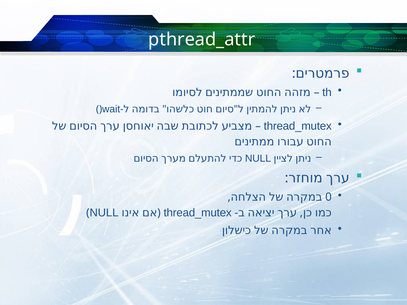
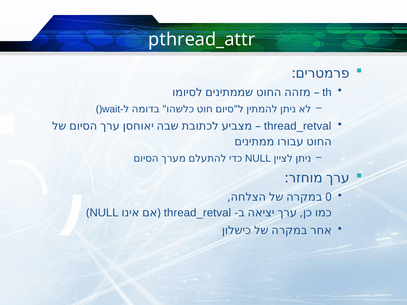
thread_mutex at (298, 126): thread_mutex -> thread_retval
thread_mutex at (198, 213): thread_mutex -> thread_retval
